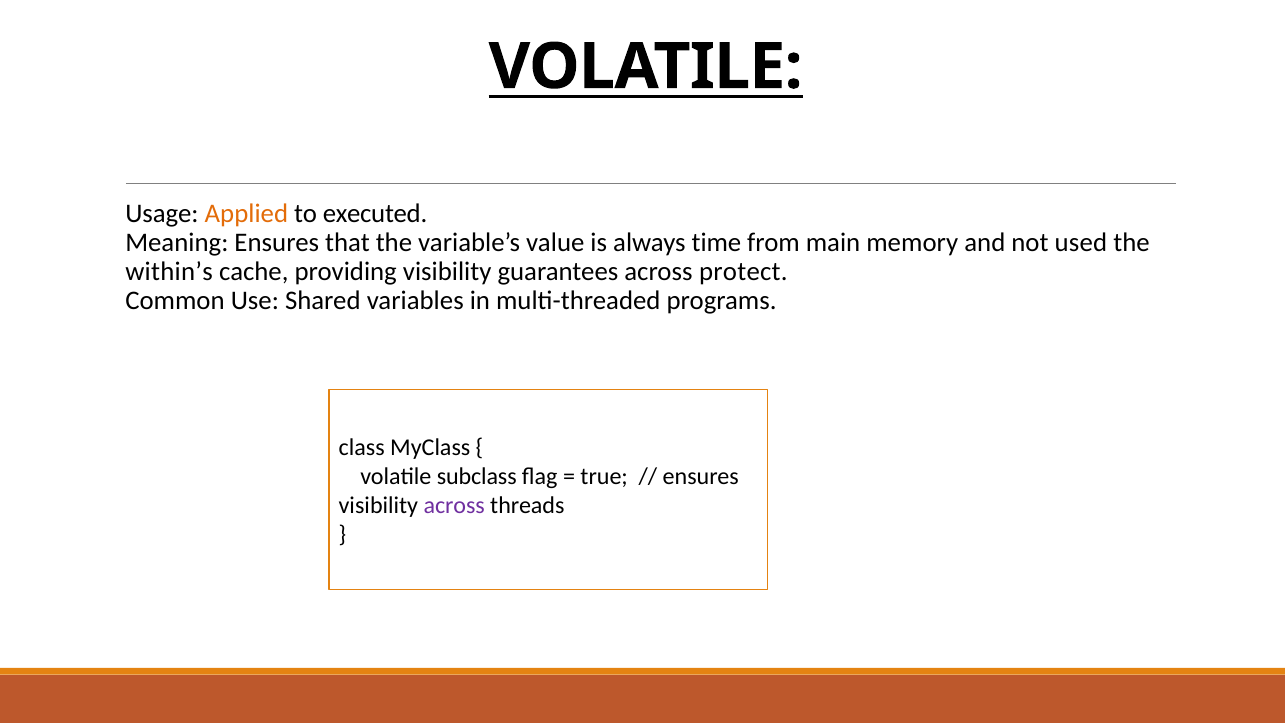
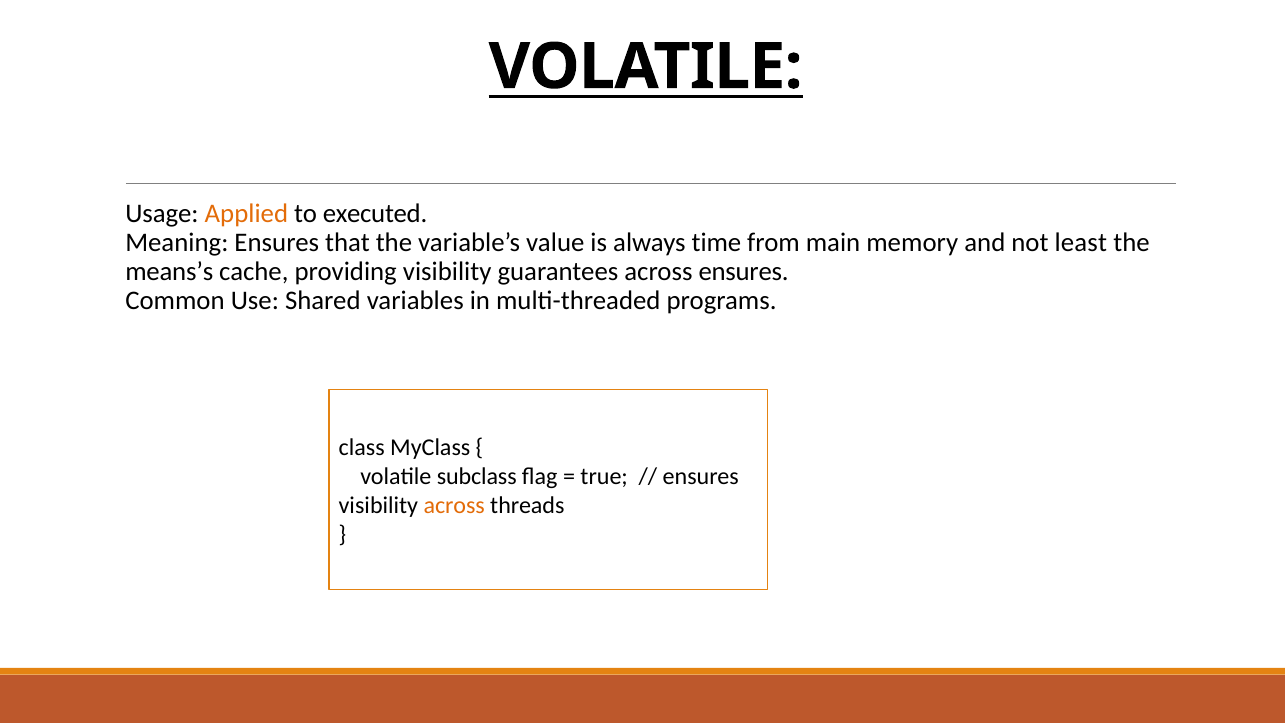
used: used -> least
within’s: within’s -> means’s
across protect: protect -> ensures
across at (454, 505) colour: purple -> orange
